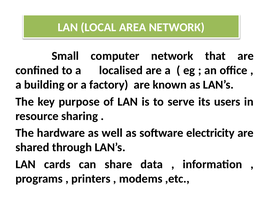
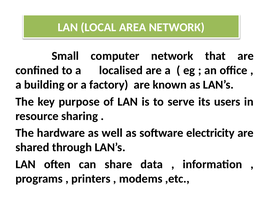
cards: cards -> often
